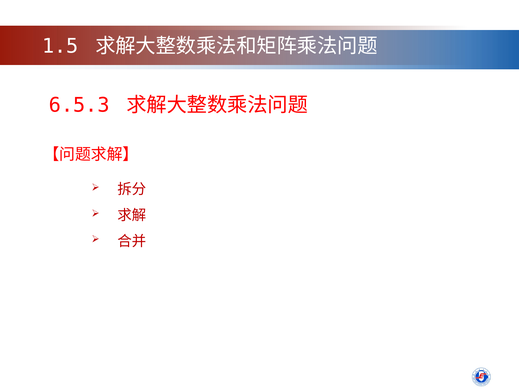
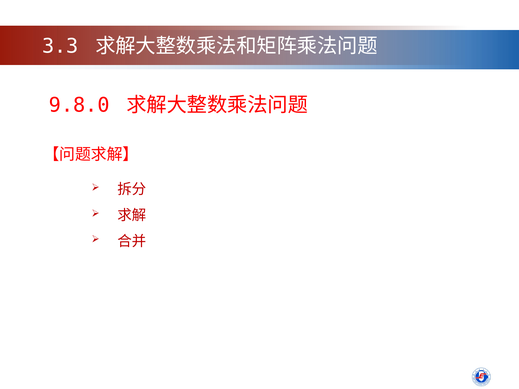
1.5: 1.5 -> 3.3
6.5.3: 6.5.3 -> 9.8.0
